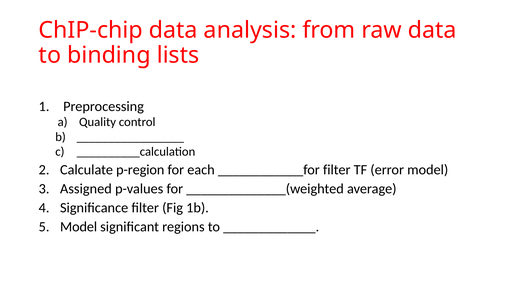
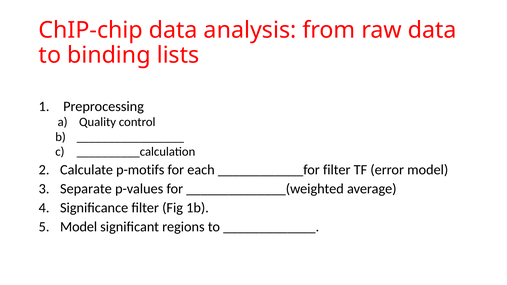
p-region: p-region -> p-motifs
Assigned: Assigned -> Separate
